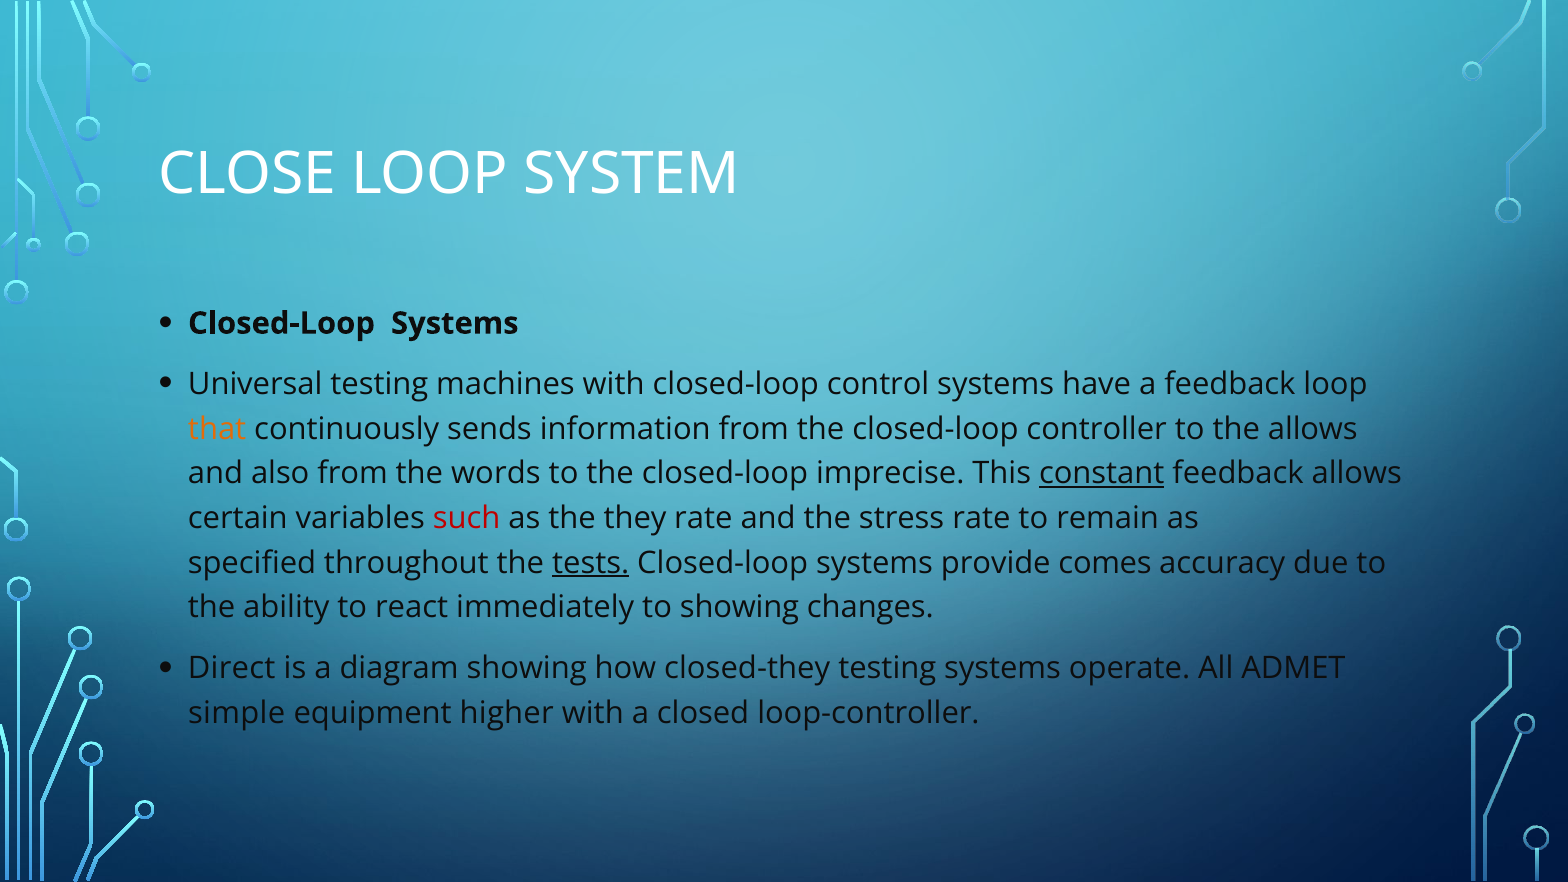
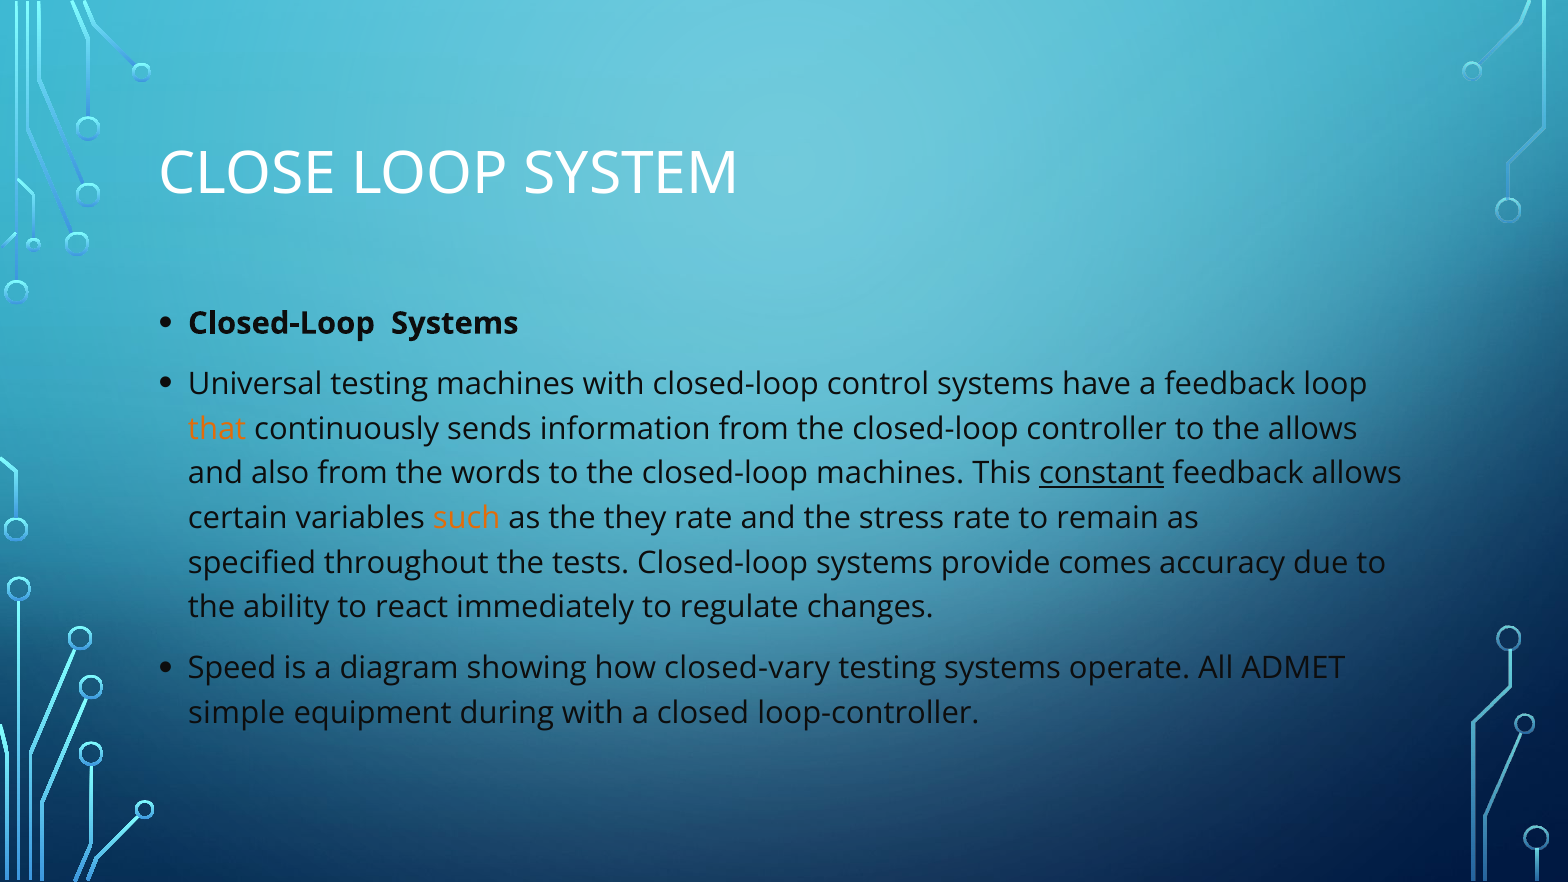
closed-loop imprecise: imprecise -> machines
such colour: red -> orange
tests underline: present -> none
to showing: showing -> regulate
Direct: Direct -> Speed
closed-they: closed-they -> closed-vary
higher: higher -> during
